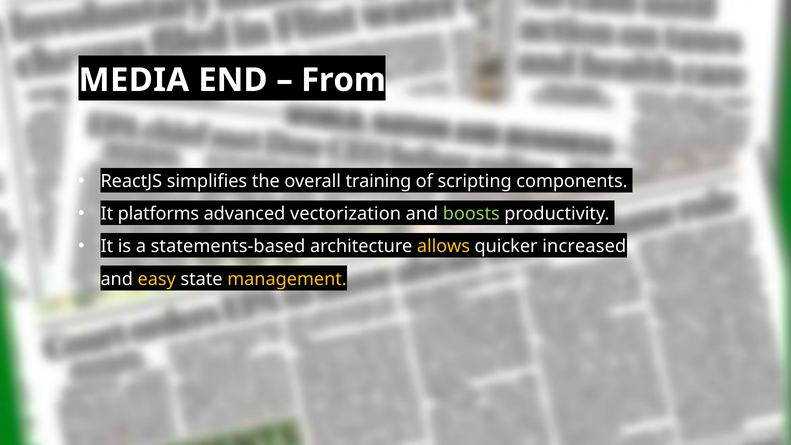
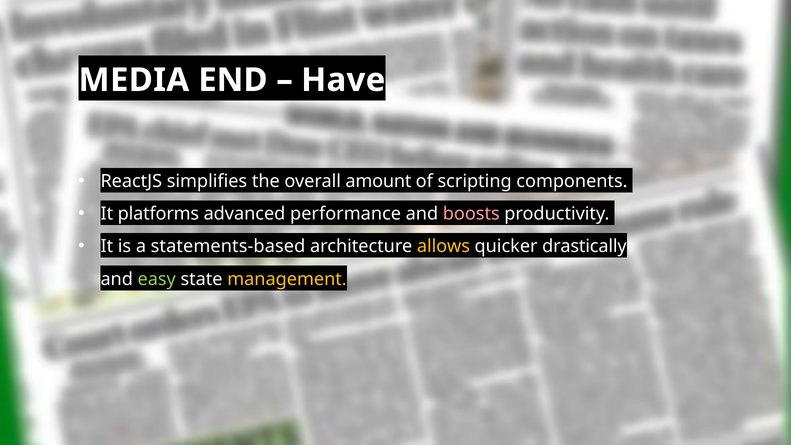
From: From -> Have
training: training -> amount
vectorization: vectorization -> performance
boosts colour: light green -> pink
increased: increased -> drastically
easy colour: yellow -> light green
